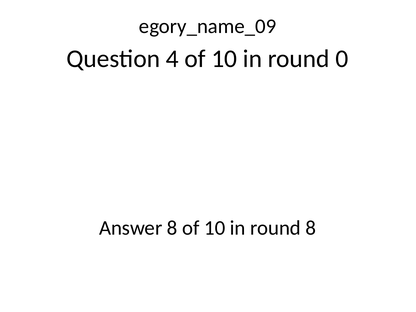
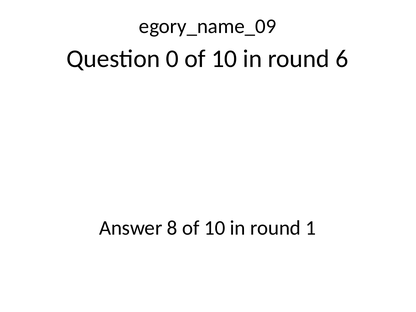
4: 4 -> 0
0: 0 -> 6
round 8: 8 -> 1
